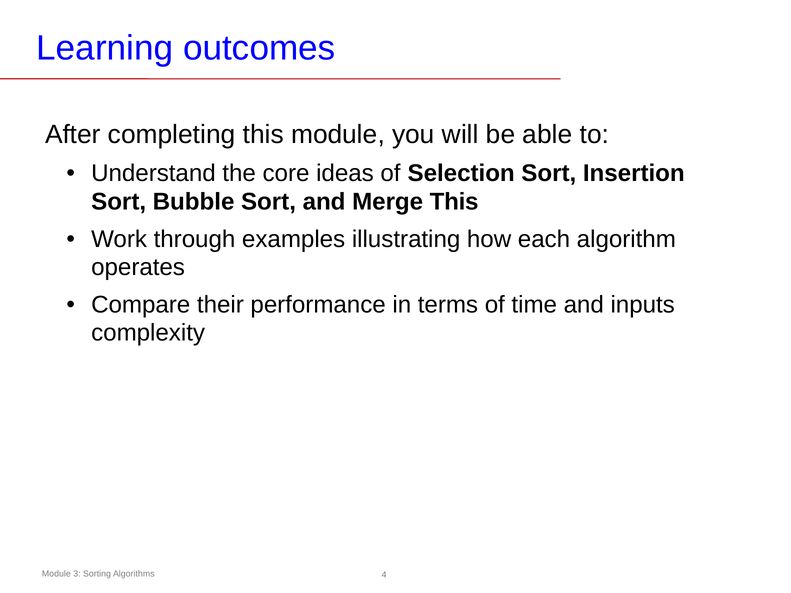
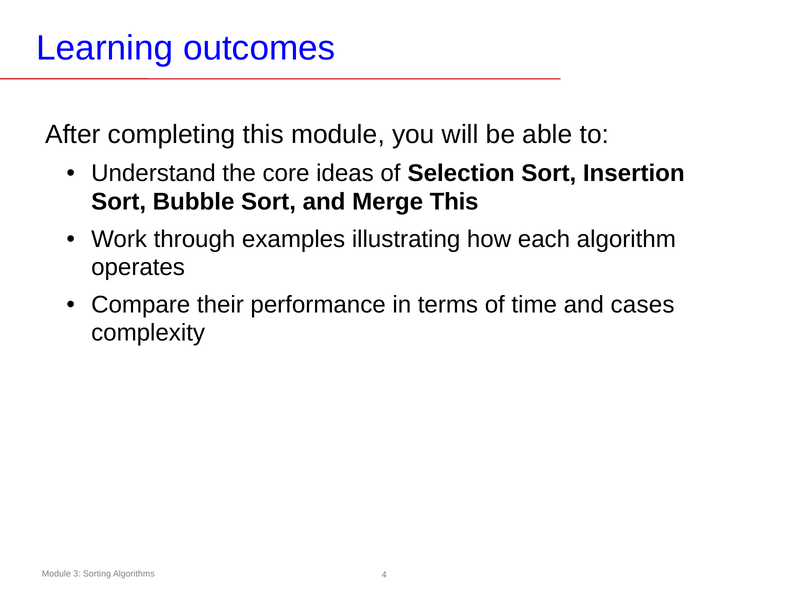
inputs: inputs -> cases
